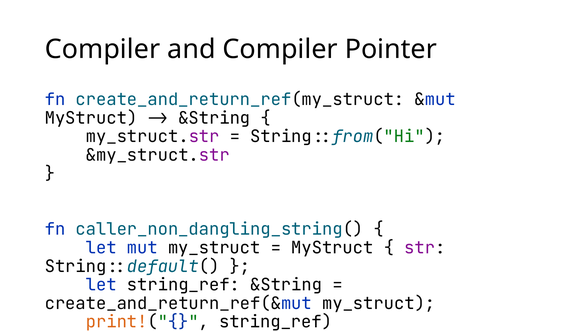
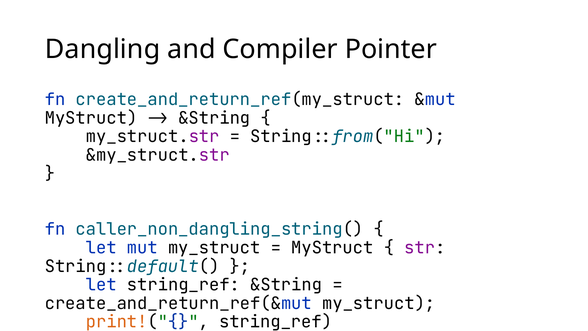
Compiler at (103, 49): Compiler -> Dangling
